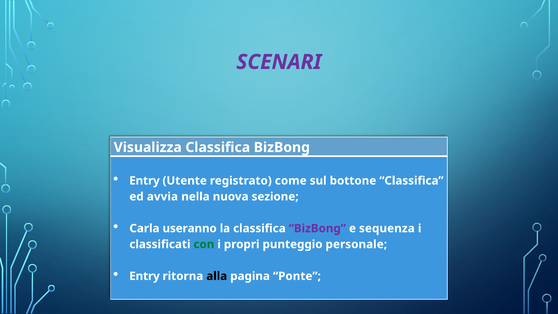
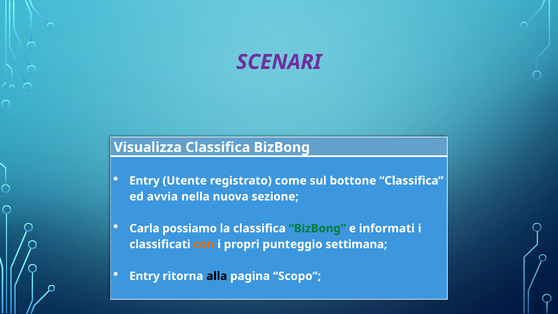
useranno: useranno -> possiamo
BizBong at (317, 228) colour: purple -> green
sequenza: sequenza -> informati
con colour: green -> orange
personale: personale -> settimana
Ponte: Ponte -> Scopo
